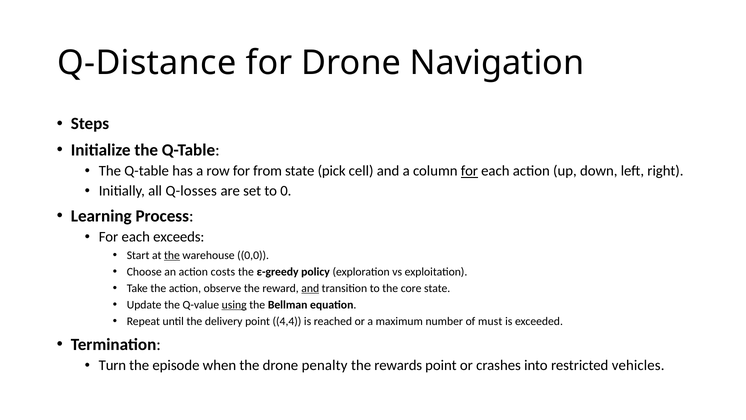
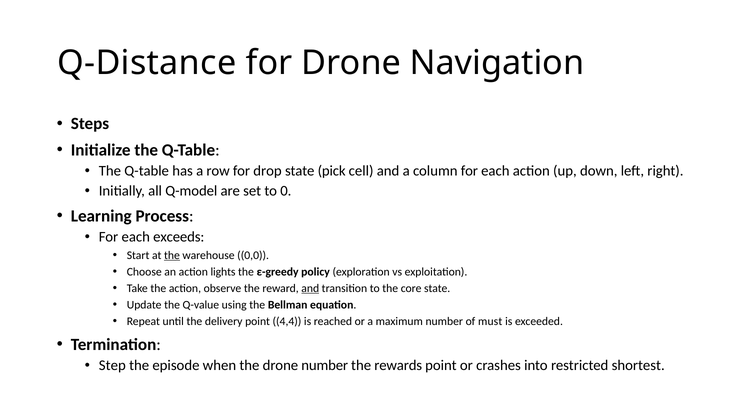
from: from -> drop
for at (469, 171) underline: present -> none
Q-losses: Q-losses -> Q-model
costs: costs -> lights
using underline: present -> none
Turn: Turn -> Step
drone penalty: penalty -> number
vehicles: vehicles -> shortest
